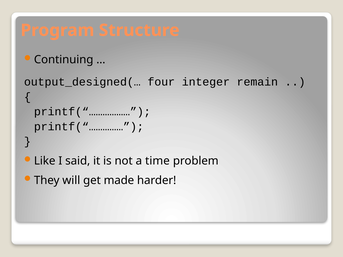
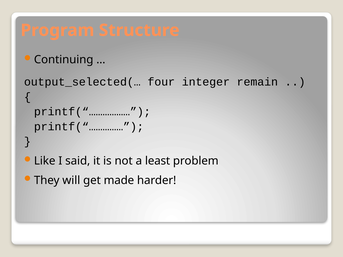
output_designed(…: output_designed(… -> output_selected(…
time: time -> least
